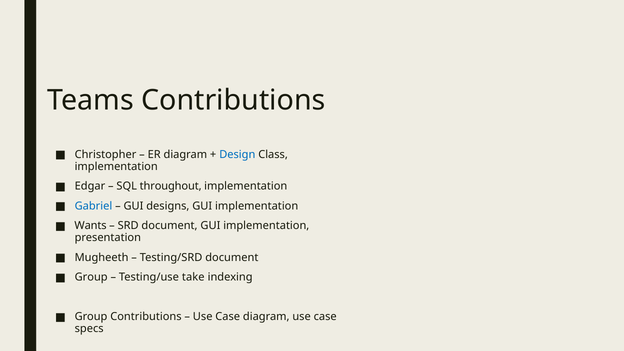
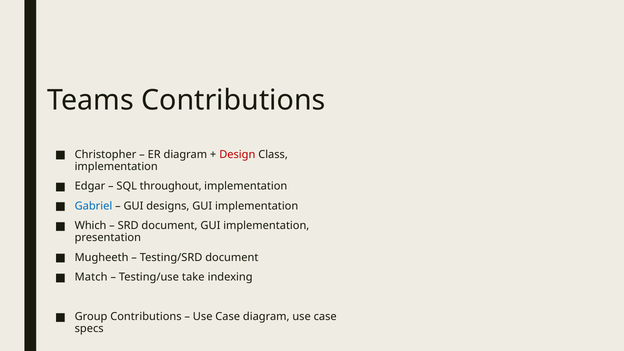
Design colour: blue -> red
Wants: Wants -> Which
Group at (91, 277): Group -> Match
